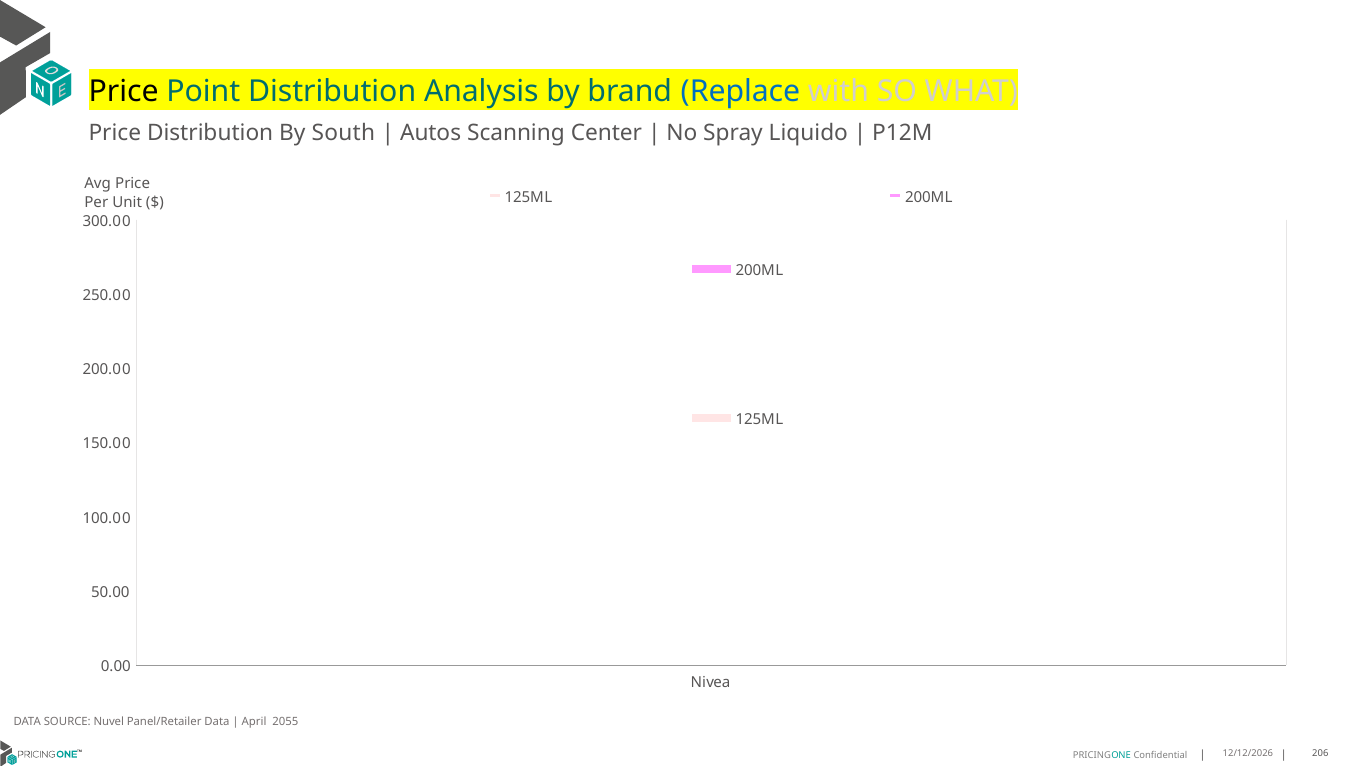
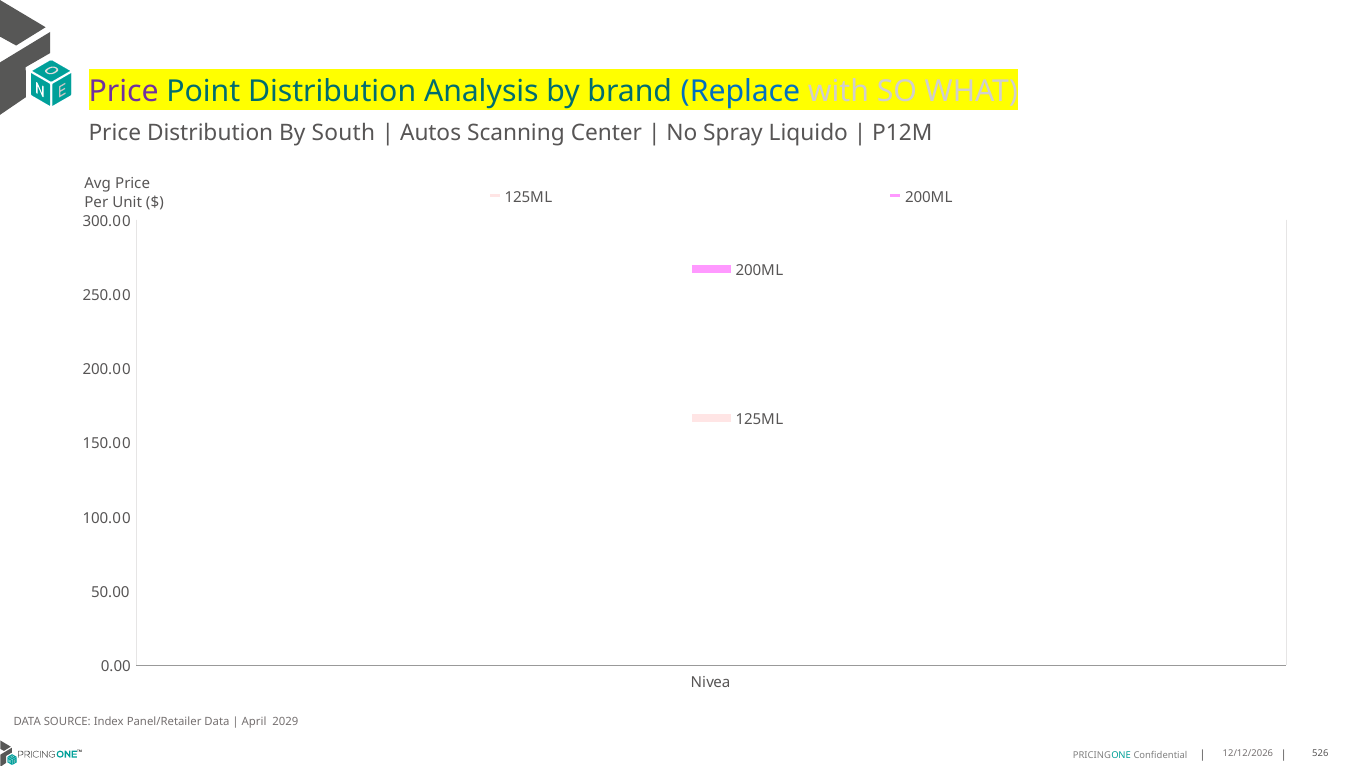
Price at (124, 92) colour: black -> purple
Nuvel: Nuvel -> Index
2055: 2055 -> 2029
206: 206 -> 526
